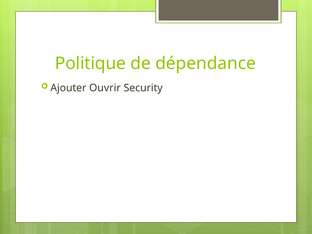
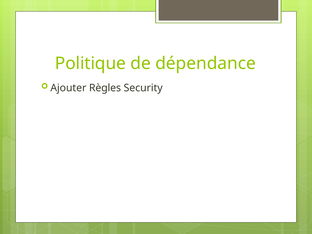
Ouvrir: Ouvrir -> Règles
